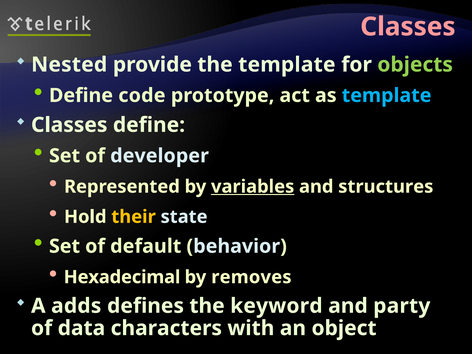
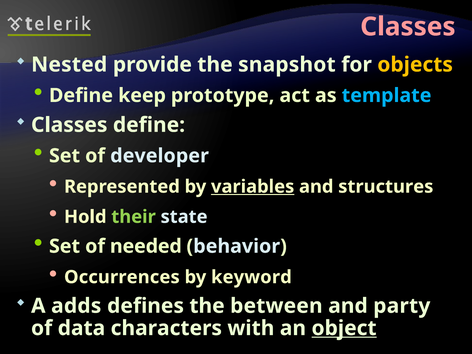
the template: template -> snapshot
objects colour: light green -> yellow
code: code -> keep
their colour: yellow -> light green
default: default -> needed
Hexadecimal: Hexadecimal -> Occurrences
removes: removes -> keyword
keyword: keyword -> between
object underline: none -> present
